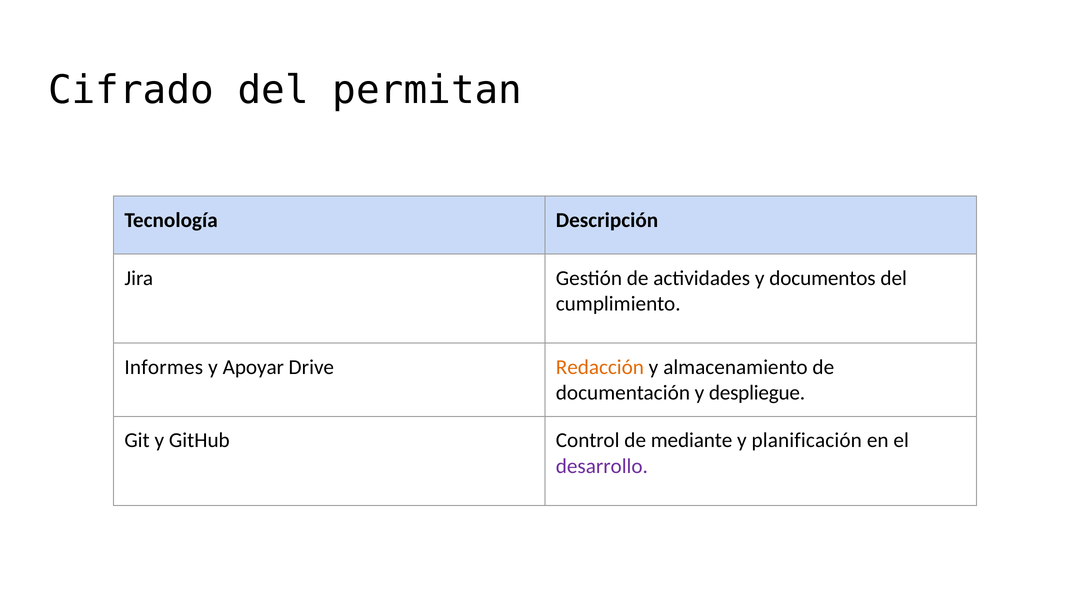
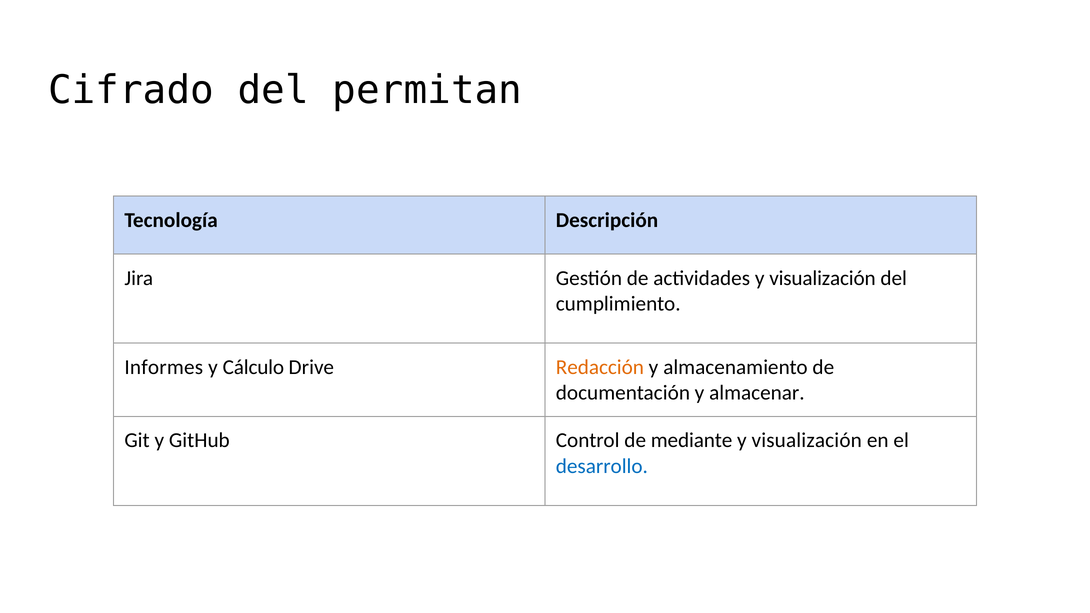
actividades y documentos: documentos -> visualización
Apoyar: Apoyar -> Cálculo
despliegue: despliegue -> almacenar
planificación at (807, 441): planificación -> visualización
desarrollo colour: purple -> blue
